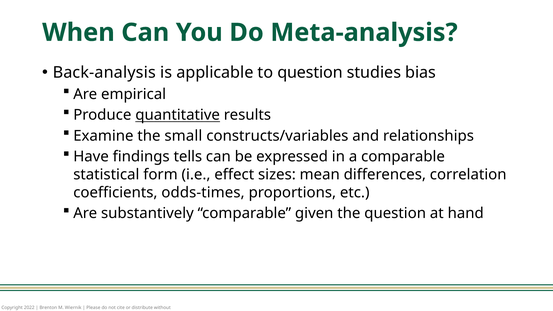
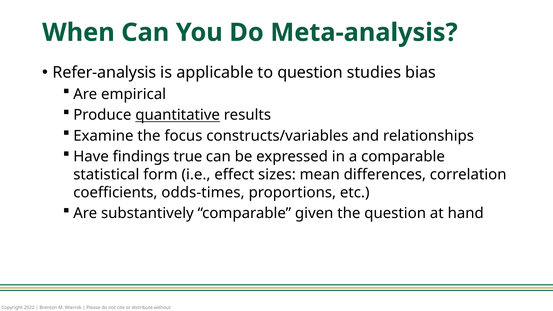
Back-analysis: Back-analysis -> Refer-analysis
small: small -> focus
tells: tells -> true
